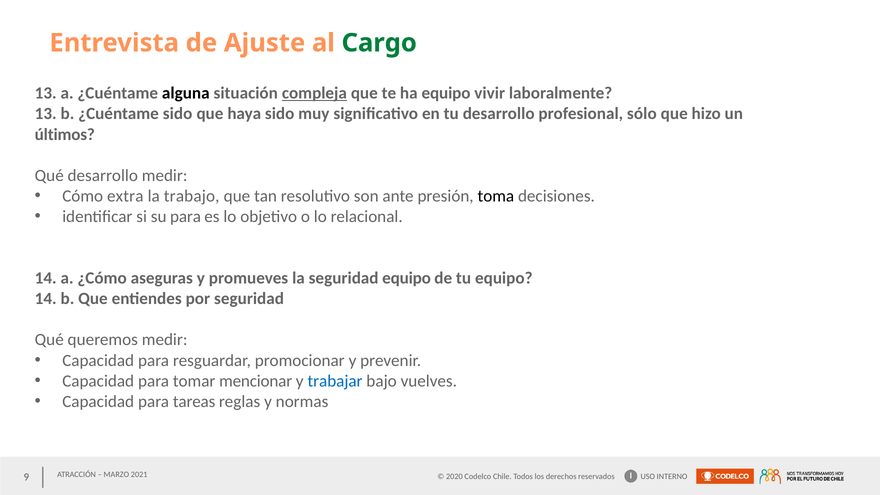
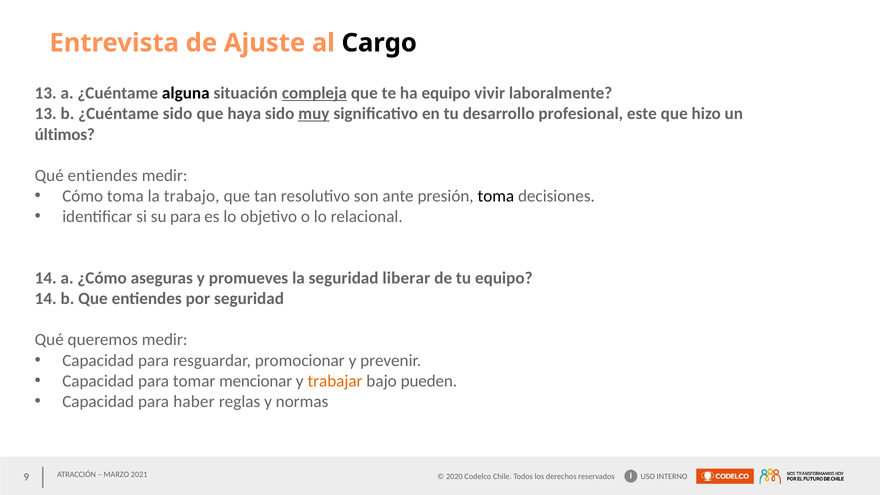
Cargo colour: green -> black
muy underline: none -> present
sólo: sólo -> este
Qué desarrollo: desarrollo -> entiendes
Cómo extra: extra -> toma
seguridad equipo: equipo -> liberar
trabajar colour: blue -> orange
vuelves: vuelves -> pueden
tareas: tareas -> haber
